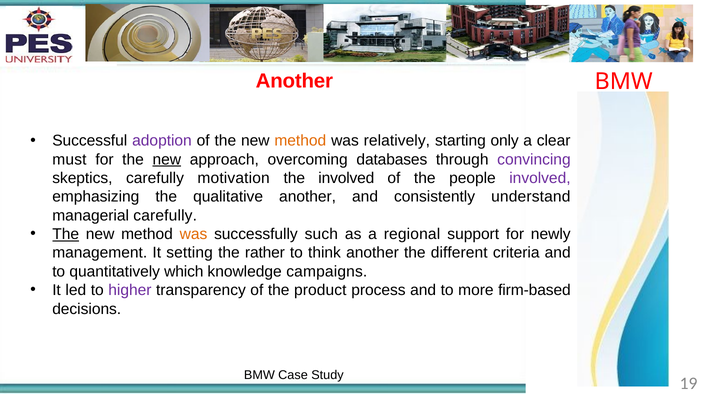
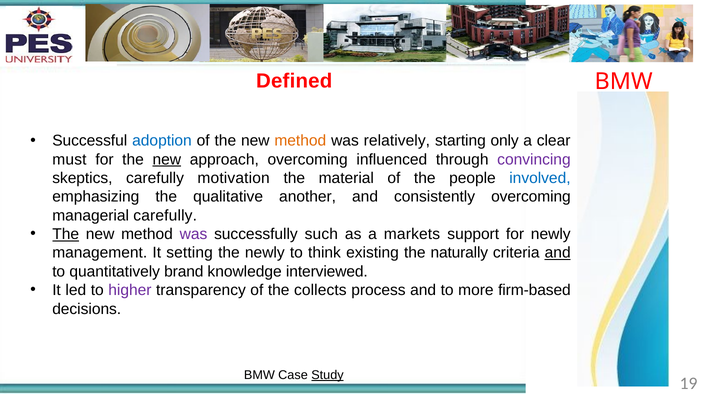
Another at (294, 81): Another -> Defined
adoption colour: purple -> blue
databases: databases -> influenced
the involved: involved -> material
involved at (540, 178) colour: purple -> blue
consistently understand: understand -> overcoming
was at (194, 234) colour: orange -> purple
regional: regional -> markets
the rather: rather -> newly
think another: another -> existing
different: different -> naturally
and at (558, 253) underline: none -> present
which: which -> brand
campaigns: campaigns -> interviewed
product: product -> collects
Study underline: none -> present
